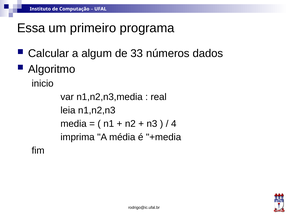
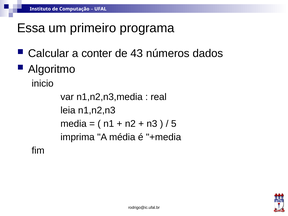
algum: algum -> conter
33: 33 -> 43
4: 4 -> 5
